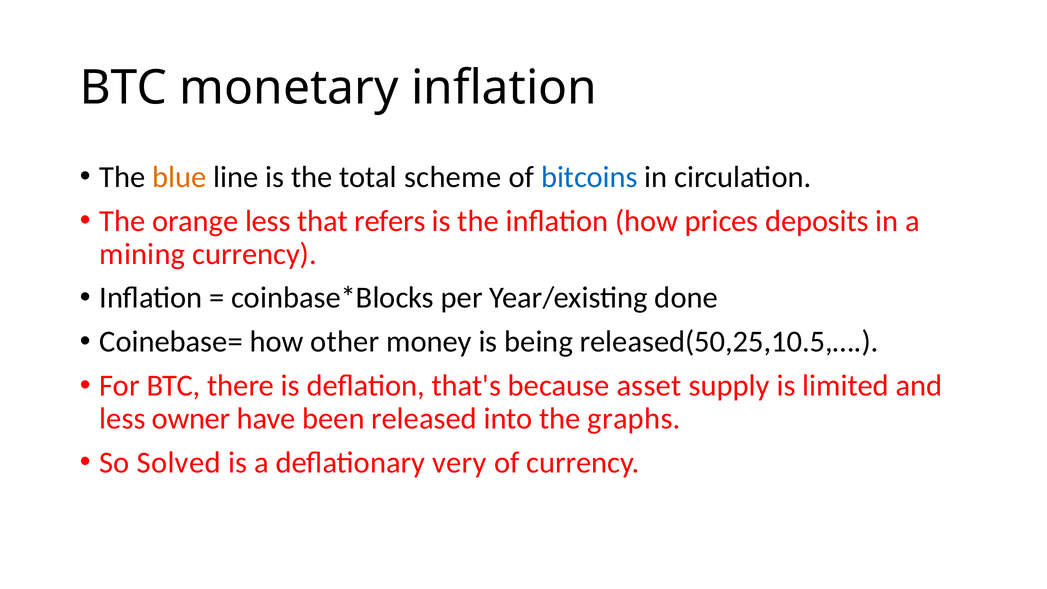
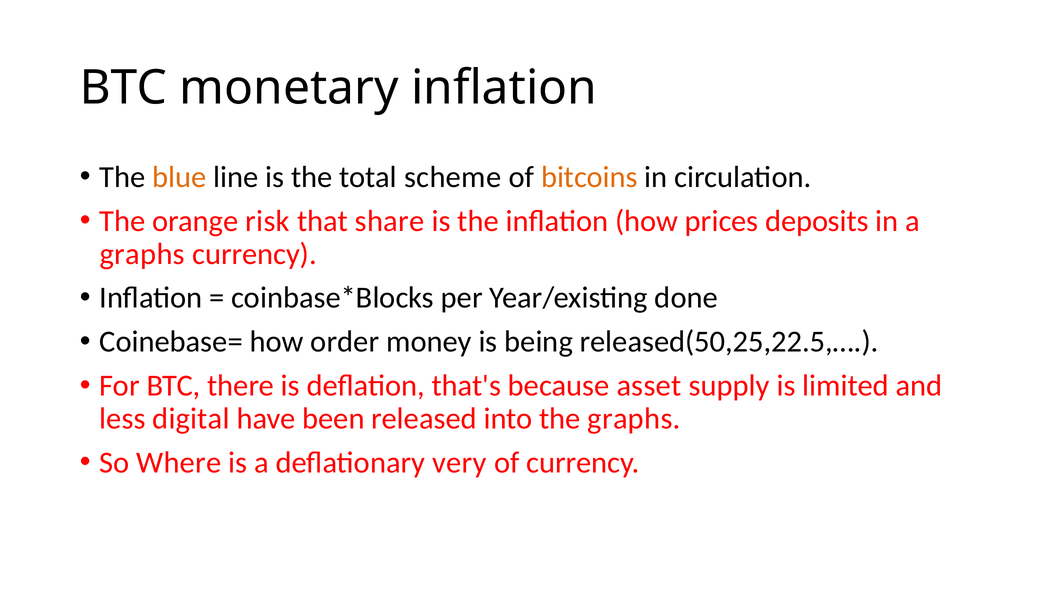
bitcoins colour: blue -> orange
orange less: less -> risk
refers: refers -> share
mining at (142, 254): mining -> graphs
other: other -> order
released(50,25,10.5,…: released(50,25,10.5,… -> released(50,25,22.5,…
owner: owner -> digital
Solved: Solved -> Where
